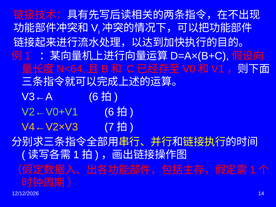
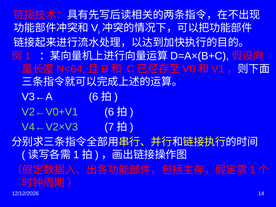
V4←V2×V3 colour: yellow -> light green
